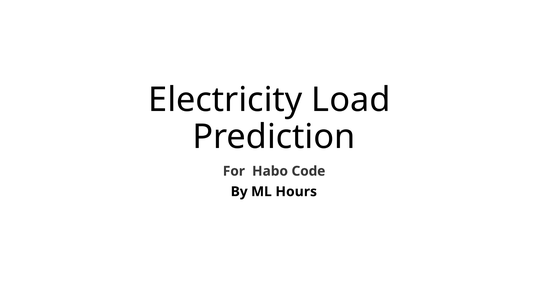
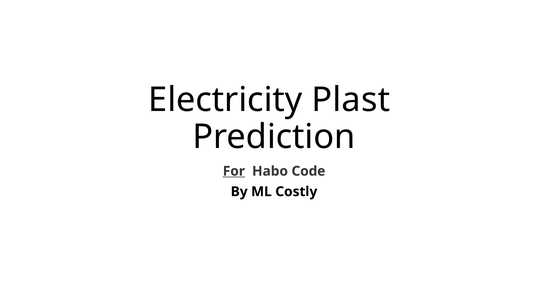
Load: Load -> Plast
For underline: none -> present
Hours: Hours -> Costly
